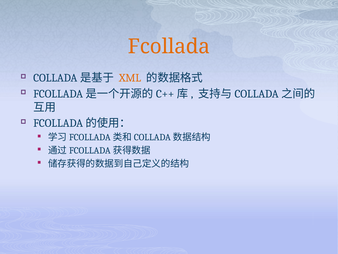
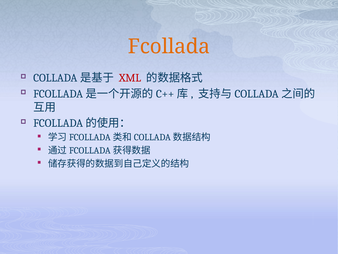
XML colour: orange -> red
